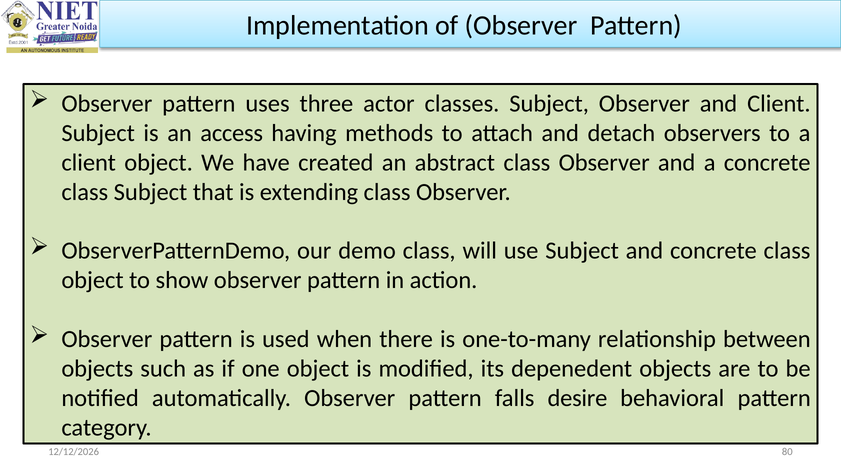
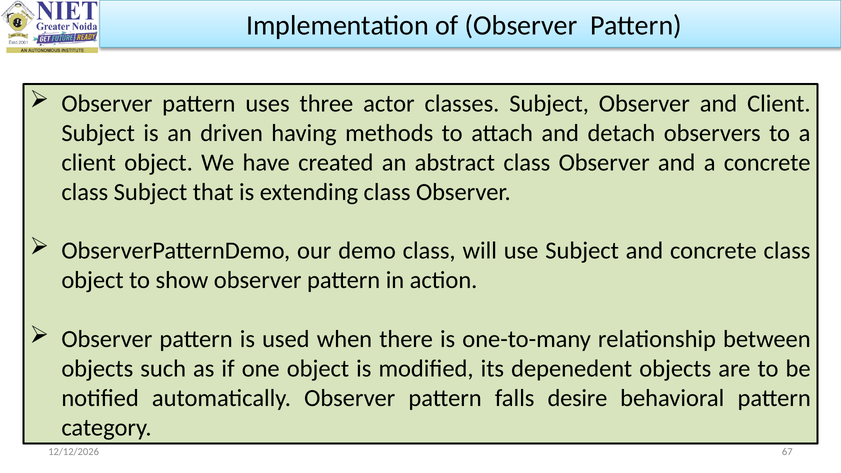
access: access -> driven
80: 80 -> 67
